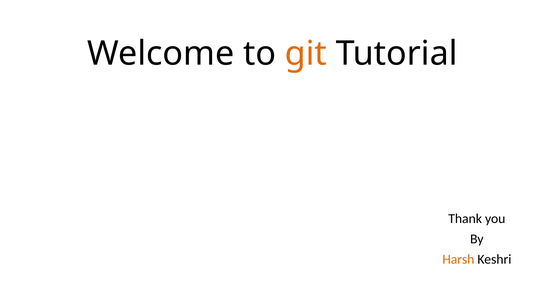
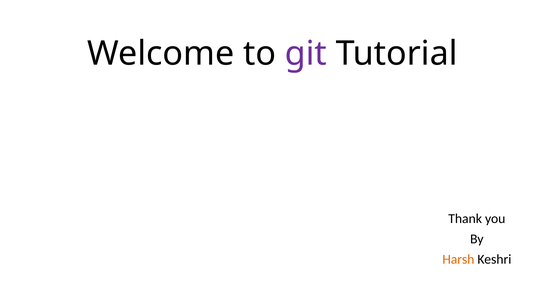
git colour: orange -> purple
